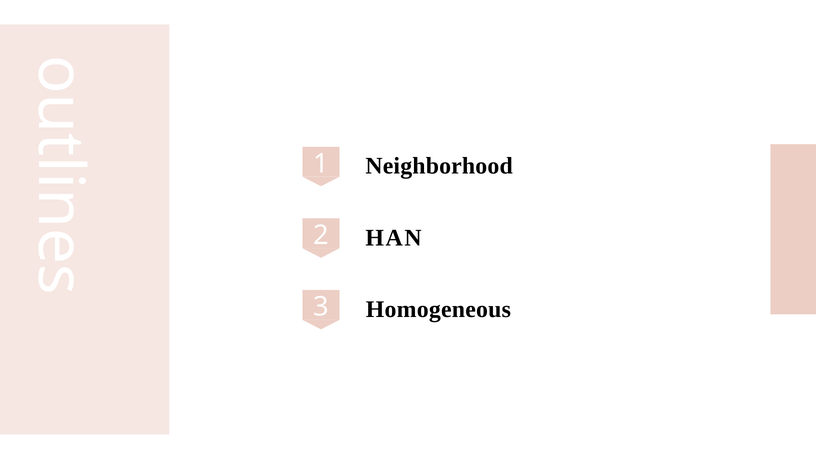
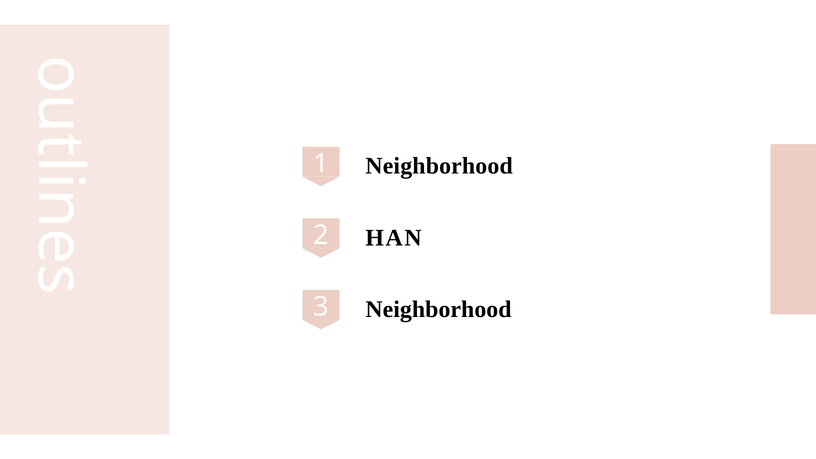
Homogeneous at (438, 309): Homogeneous -> Neighborhood
